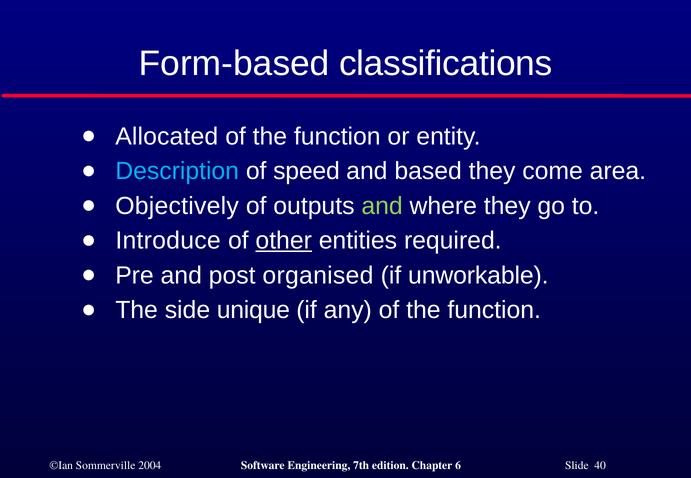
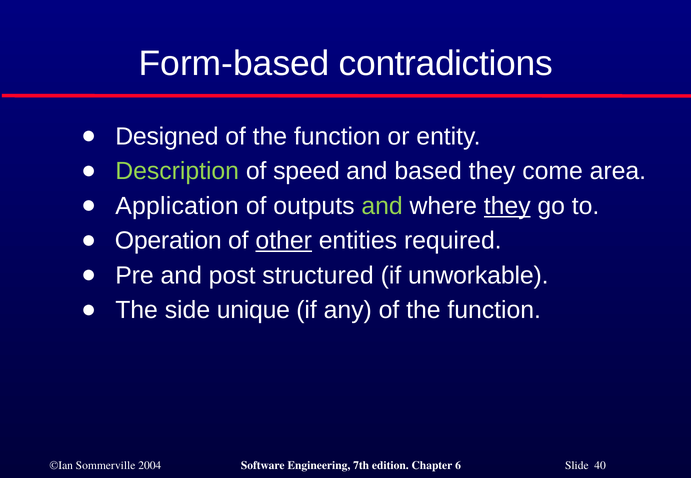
classifications: classifications -> contradictions
Allocated: Allocated -> Designed
Description colour: light blue -> light green
Objectively: Objectively -> Application
they at (507, 206) underline: none -> present
Introduce: Introduce -> Operation
organised: organised -> structured
